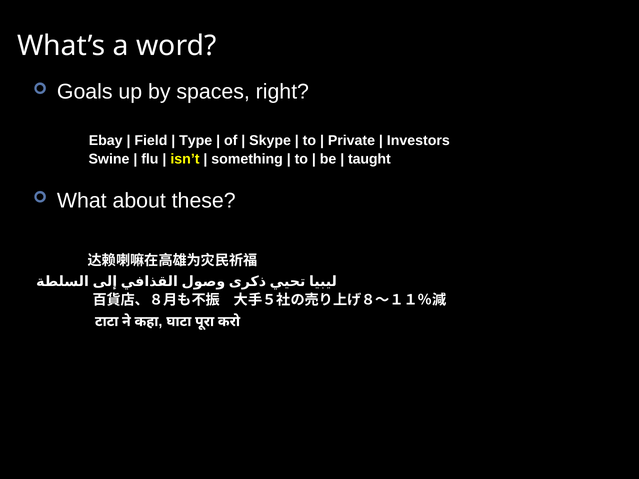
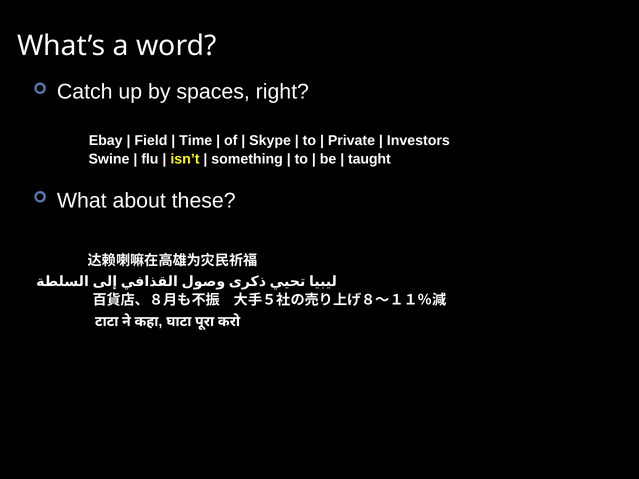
Goals: Goals -> Catch
Type: Type -> Time
